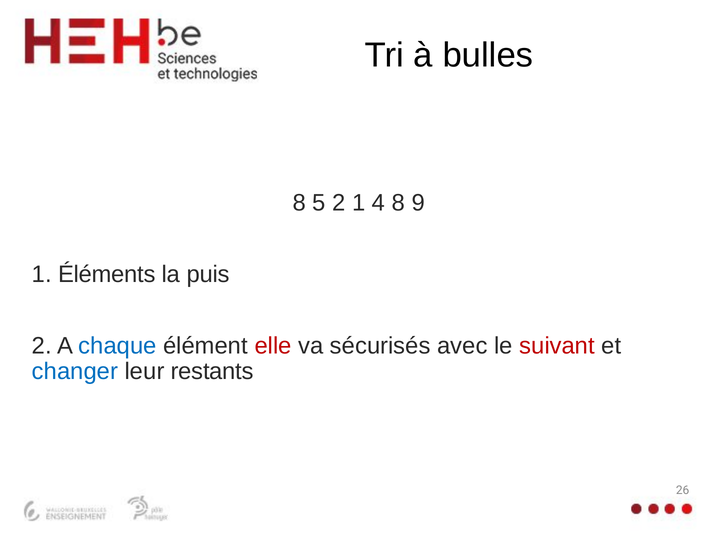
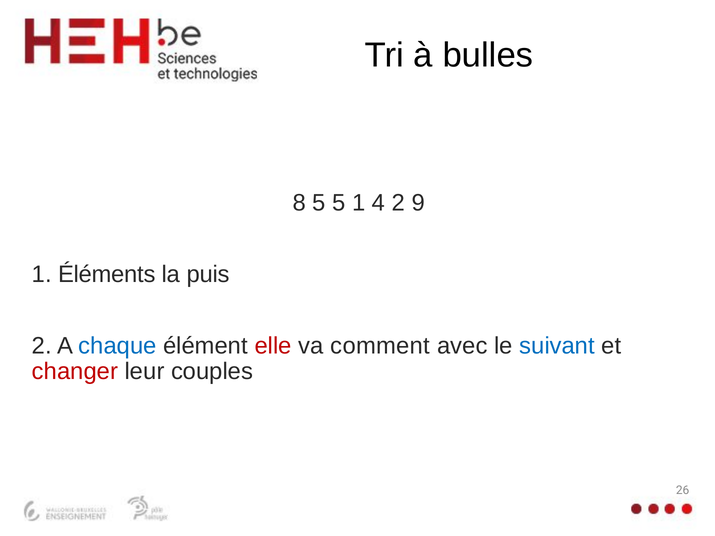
5 2: 2 -> 5
4 8: 8 -> 2
sécurisés: sécurisés -> comment
suivant colour: red -> blue
changer colour: blue -> red
restants: restants -> couples
